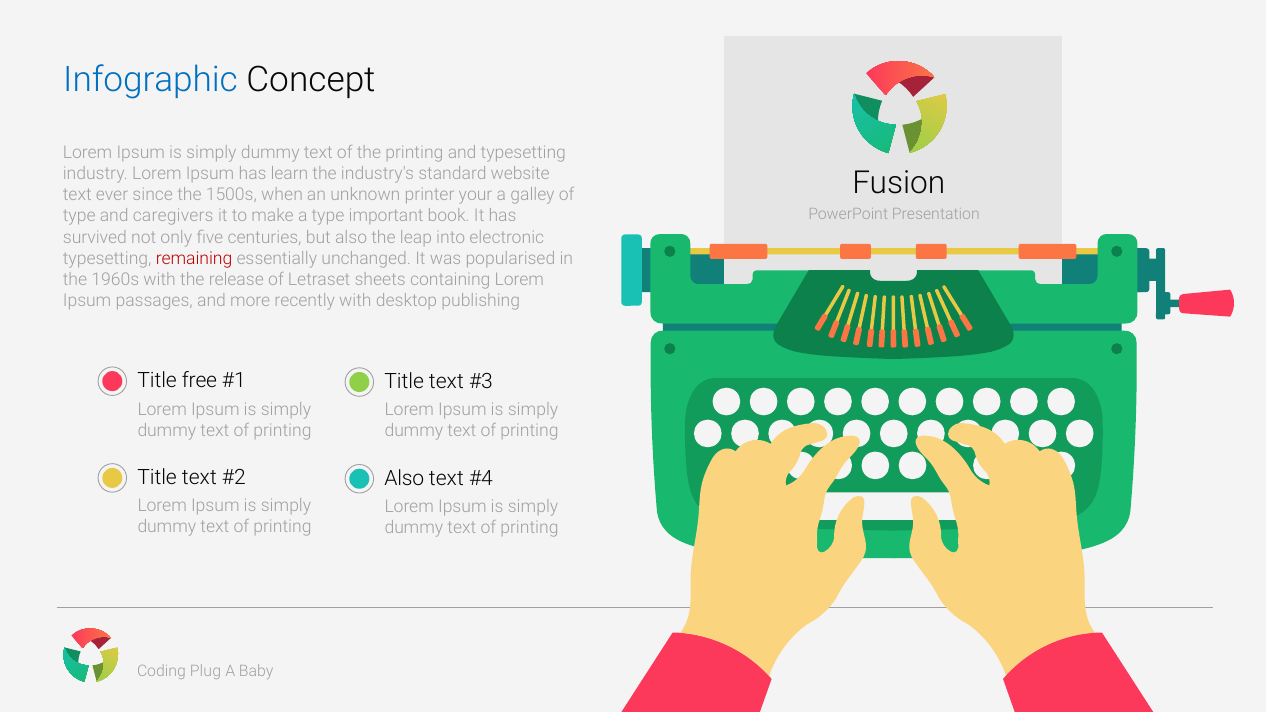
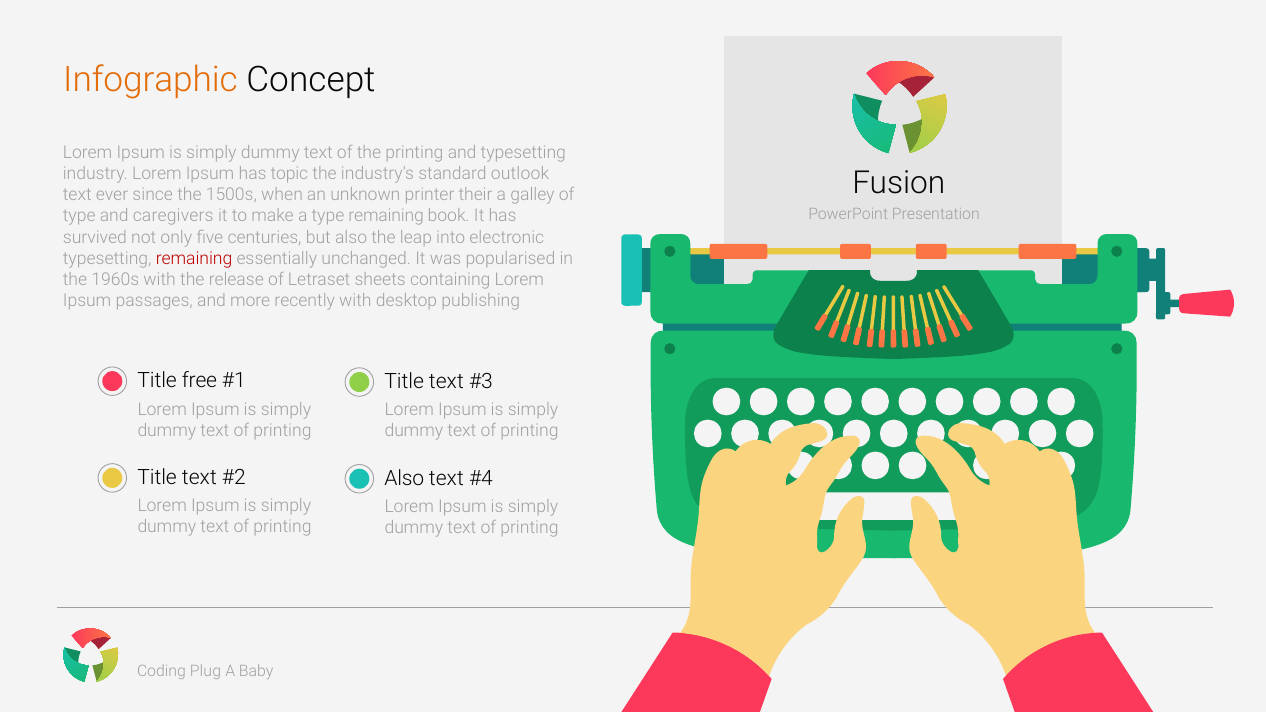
Infographic colour: blue -> orange
learn: learn -> topic
website: website -> outlook
your: your -> their
type important: important -> remaining
